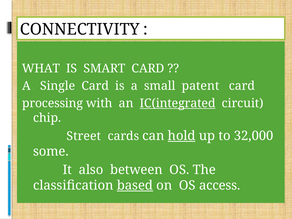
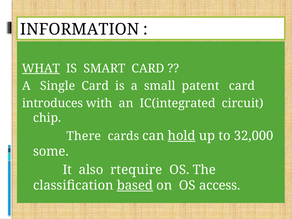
CONNECTIVITY: CONNECTIVITY -> INFORMATION
WHAT underline: none -> present
processing: processing -> introduces
IC(integrated underline: present -> none
Street: Street -> There
between: between -> rtequire
